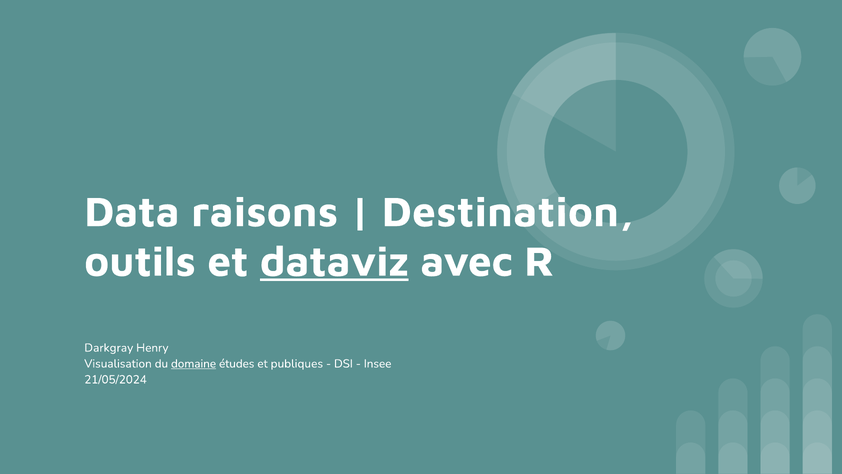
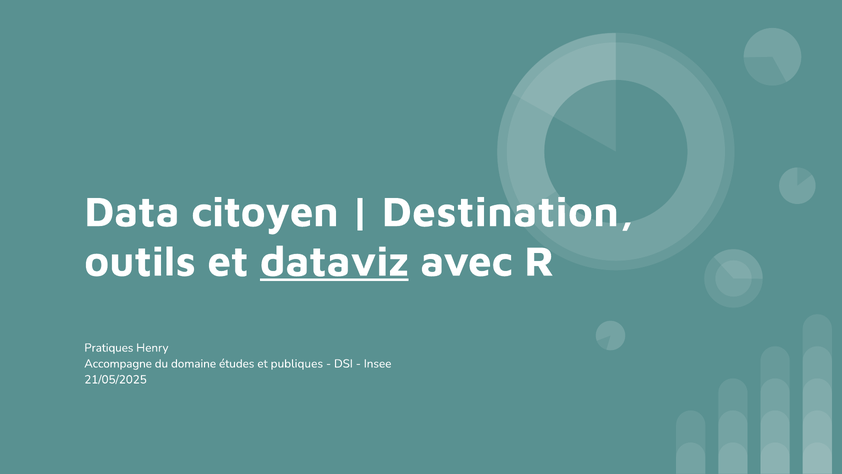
raisons: raisons -> citoyen
Darkgray: Darkgray -> Pratiques
Visualisation: Visualisation -> Accompagne
domaine underline: present -> none
21/05/2024: 21/05/2024 -> 21/05/2025
